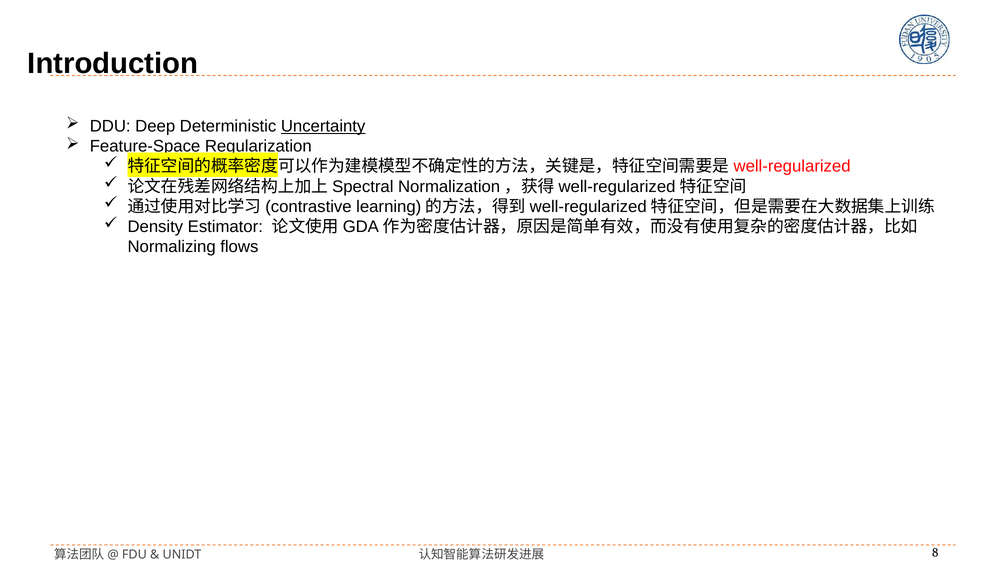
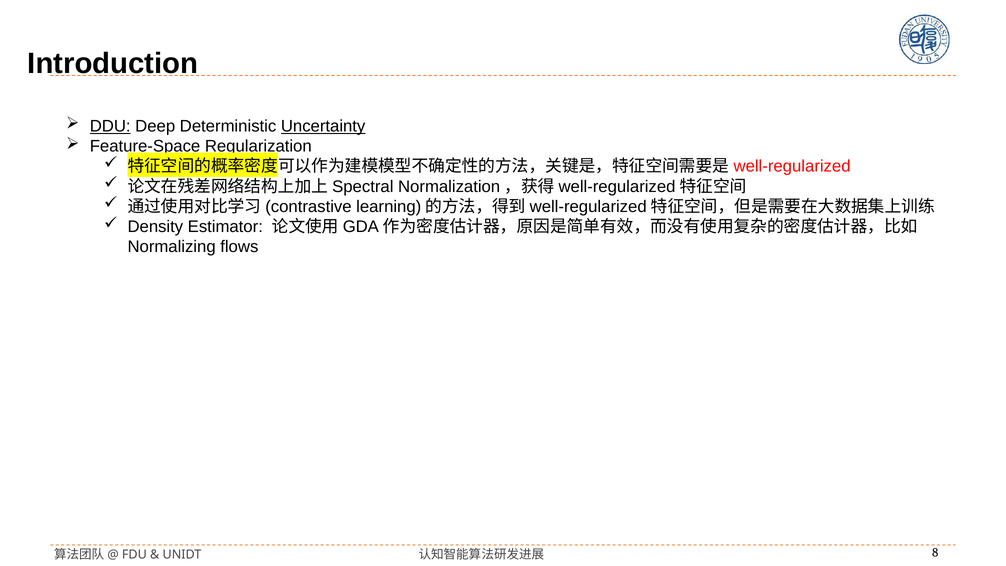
DDU underline: none -> present
